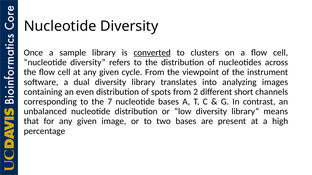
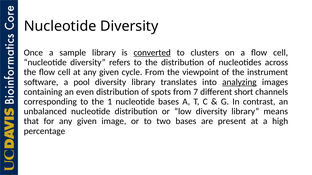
dual: dual -> pool
analyzing underline: none -> present
2: 2 -> 7
7: 7 -> 1
